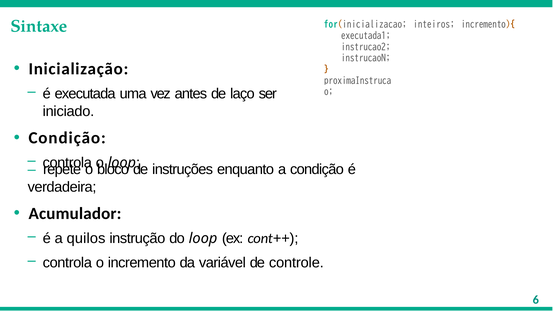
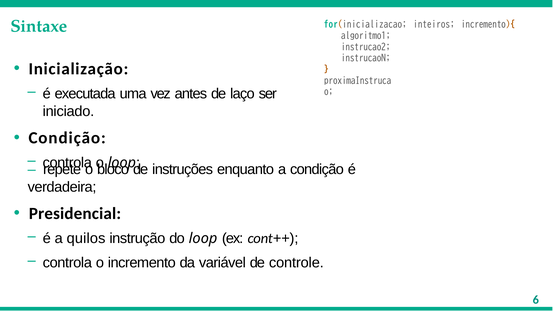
executada1: executada1 -> algoritmo1
Acumulador: Acumulador -> Presidencial
